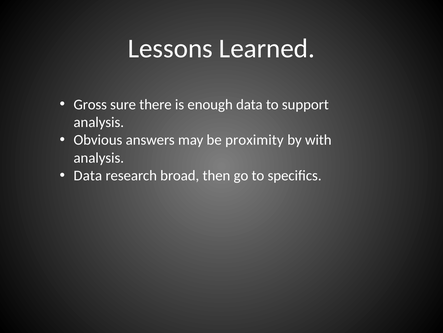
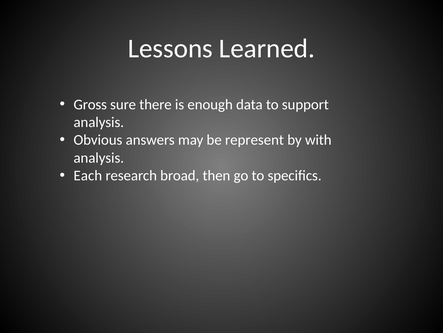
proximity: proximity -> represent
Data at (88, 175): Data -> Each
